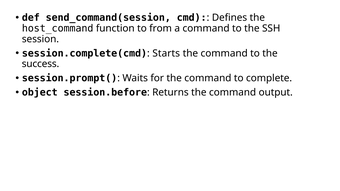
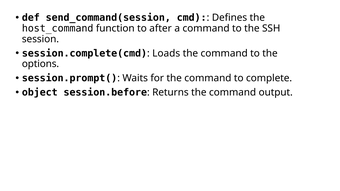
from: from -> after
Starts: Starts -> Loads
success: success -> options
